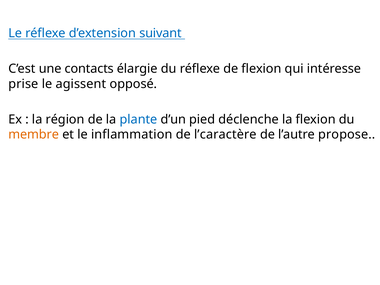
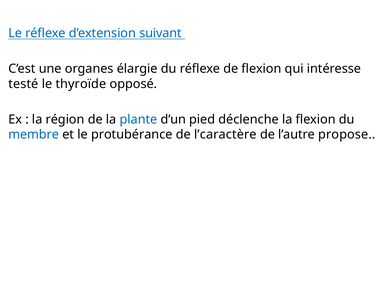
contacts: contacts -> organes
prise: prise -> testé
agissent: agissent -> thyroïde
membre colour: orange -> blue
inflammation: inflammation -> protubérance
